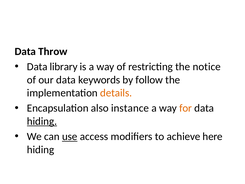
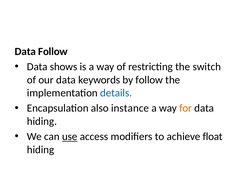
Data Throw: Throw -> Follow
library: library -> shows
notice: notice -> switch
details colour: orange -> blue
hiding at (42, 121) underline: present -> none
here: here -> float
